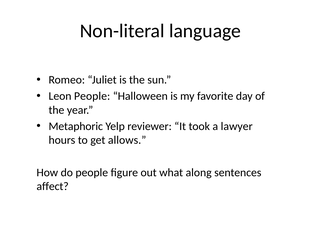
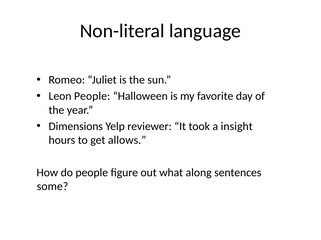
Metaphoric: Metaphoric -> Dimensions
lawyer: lawyer -> insight
affect: affect -> some
